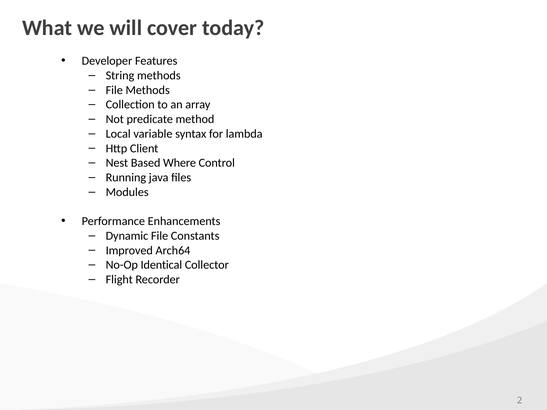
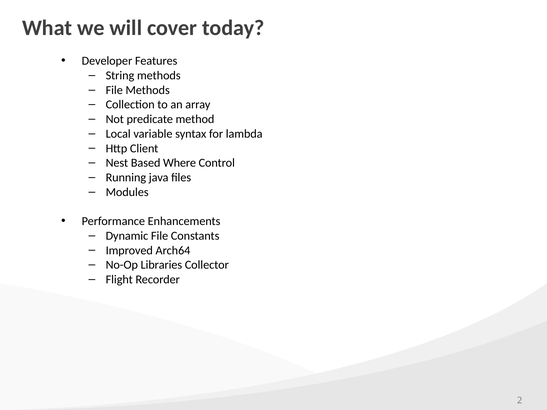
Identical: Identical -> Libraries
